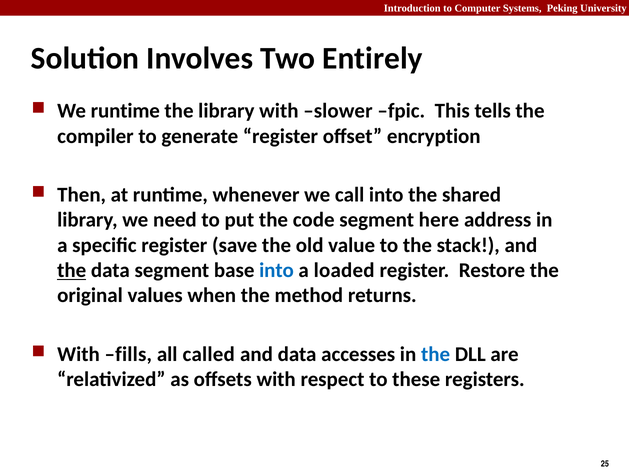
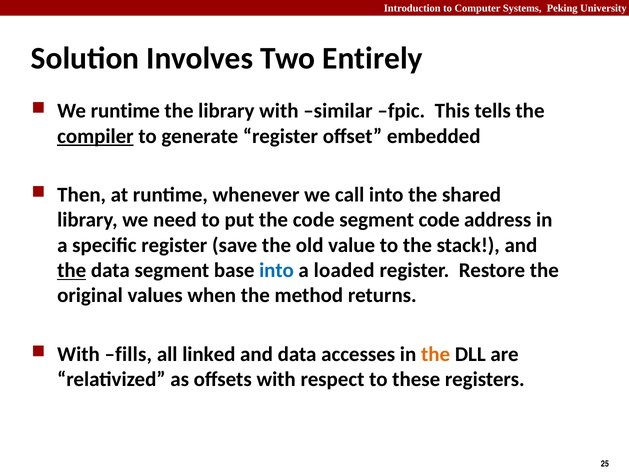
slower: slower -> similar
compiler underline: none -> present
encryption: encryption -> embedded
segment here: here -> code
called: called -> linked
the at (436, 354) colour: blue -> orange
